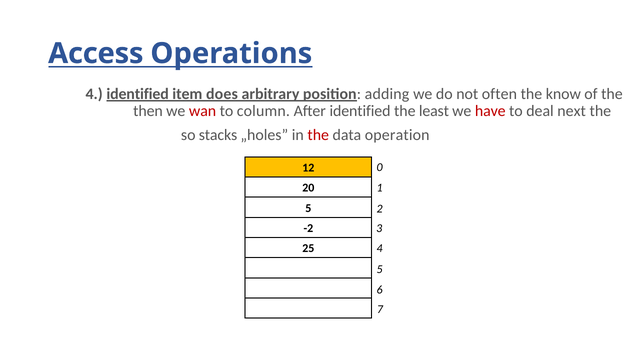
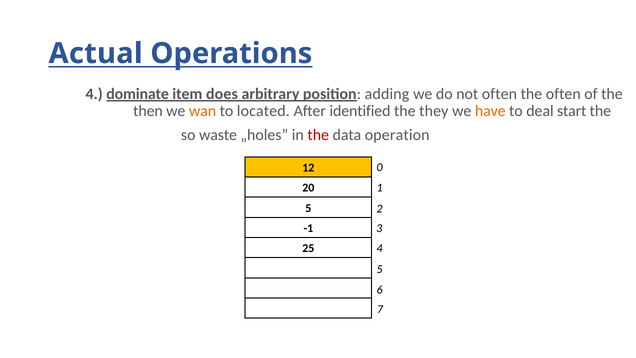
Access: Access -> Actual
4 identified: identified -> dominate
the know: know -> often
wan colour: red -> orange
column: column -> located
least: least -> they
have colour: red -> orange
next: next -> start
stacks: stacks -> waste
-2: -2 -> -1
